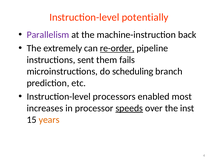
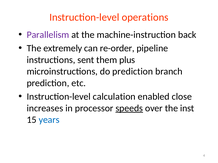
potentially: potentially -> operations
re-order underline: present -> none
fails: fails -> plus
do scheduling: scheduling -> prediction
processors: processors -> calculation
most: most -> close
years colour: orange -> blue
